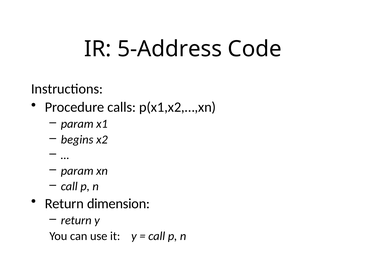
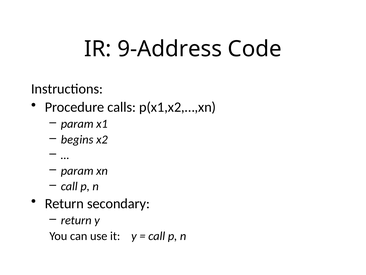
5-Address: 5-Address -> 9-Address
dimension: dimension -> secondary
